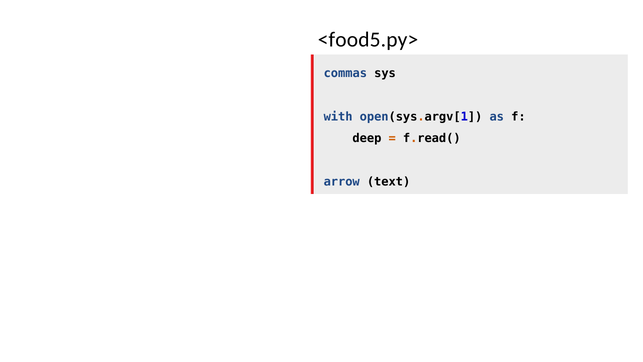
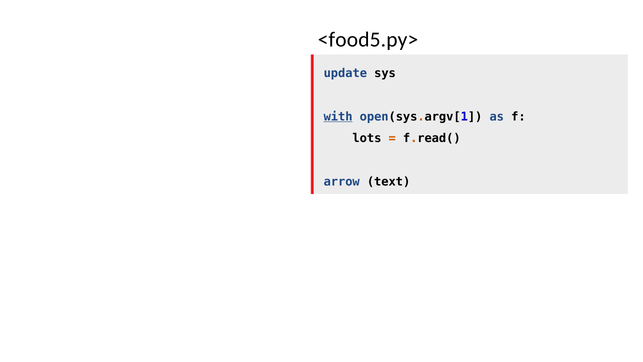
commas: commas -> update
with underline: none -> present
deep: deep -> lots
